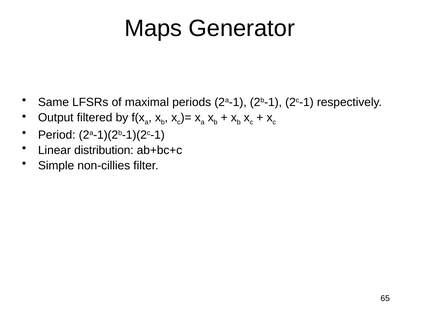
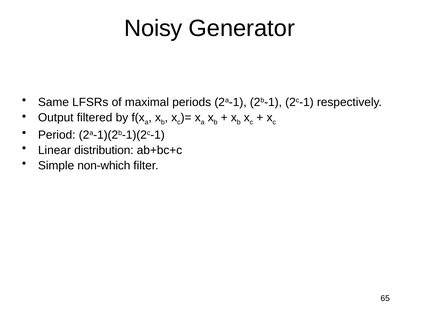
Maps: Maps -> Noisy
non-cillies: non-cillies -> non-which
